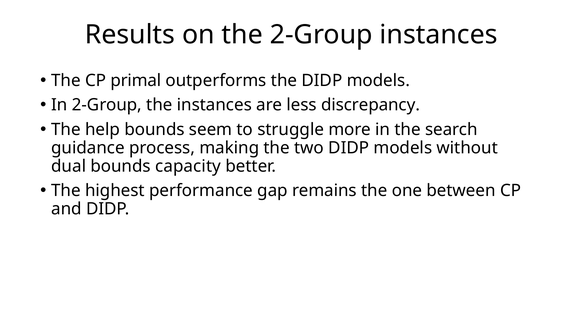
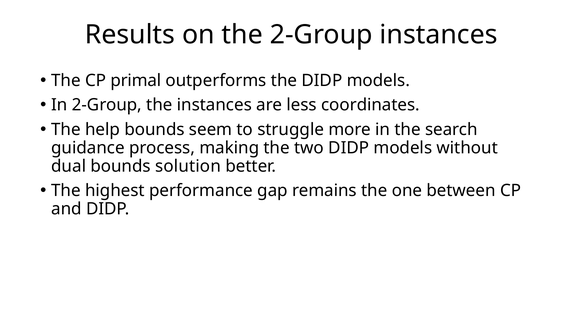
discrepancy: discrepancy -> coordinates
capacity: capacity -> solution
